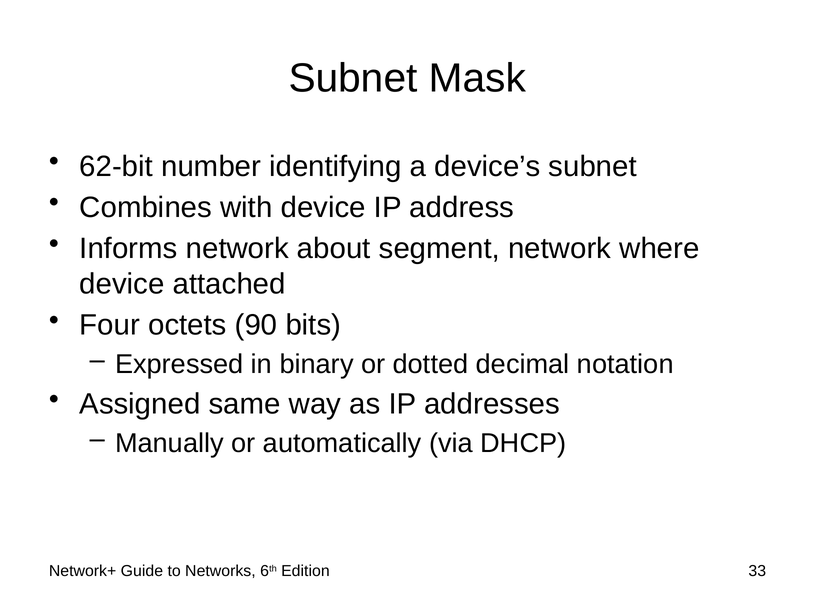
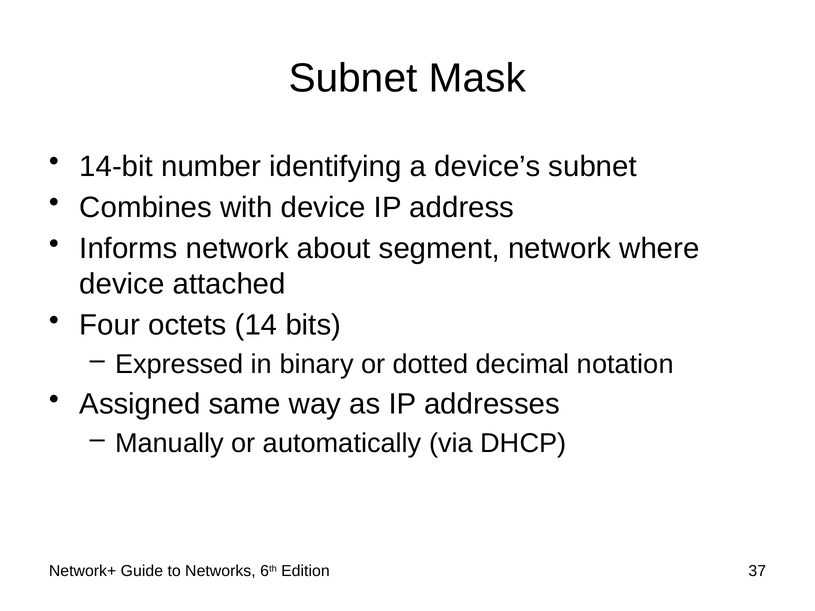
62-bit: 62-bit -> 14-bit
90: 90 -> 14
33: 33 -> 37
